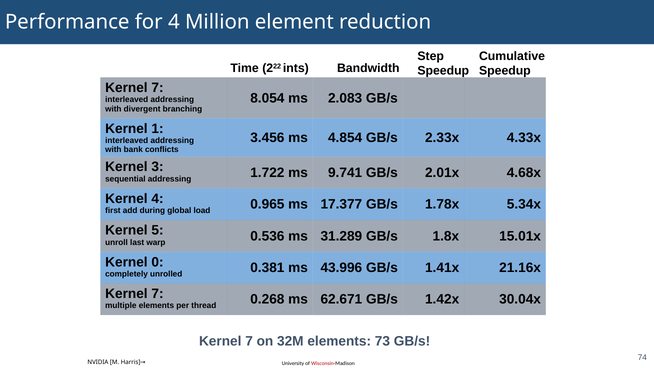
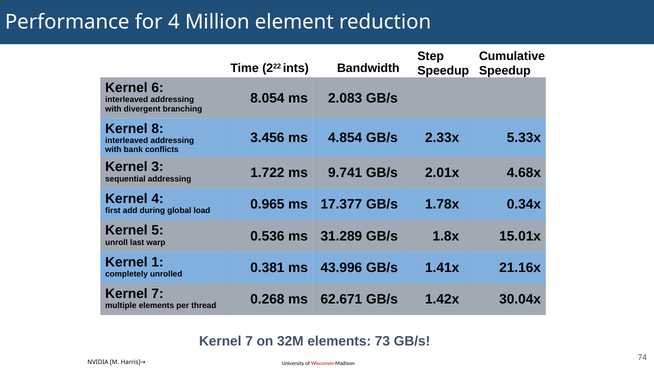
7 at (158, 88): 7 -> 6
1: 1 -> 8
4.33x: 4.33x -> 5.33x
5.34x: 5.34x -> 0.34x
0: 0 -> 1
